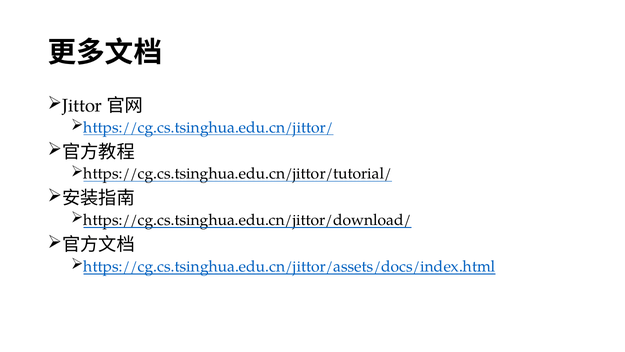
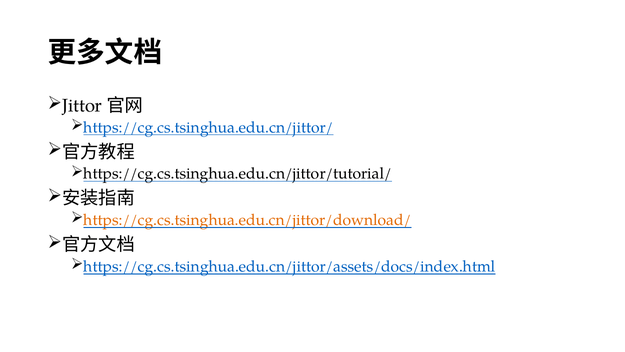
https://cg.cs.tsinghua.edu.cn/jittor/download/ colour: black -> orange
